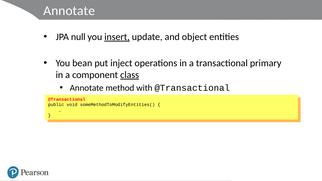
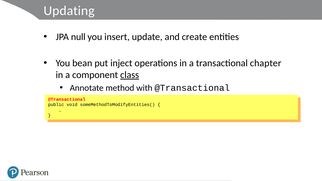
Annotate at (69, 11): Annotate -> Updating
insert underline: present -> none
object: object -> create
primary: primary -> chapter
